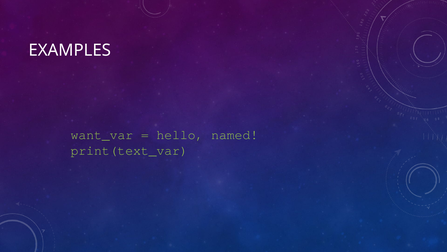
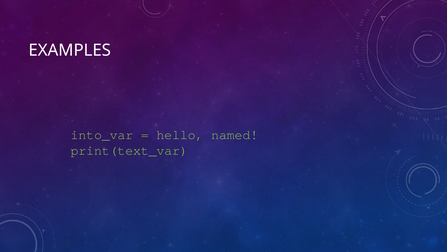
want_var: want_var -> into_var
